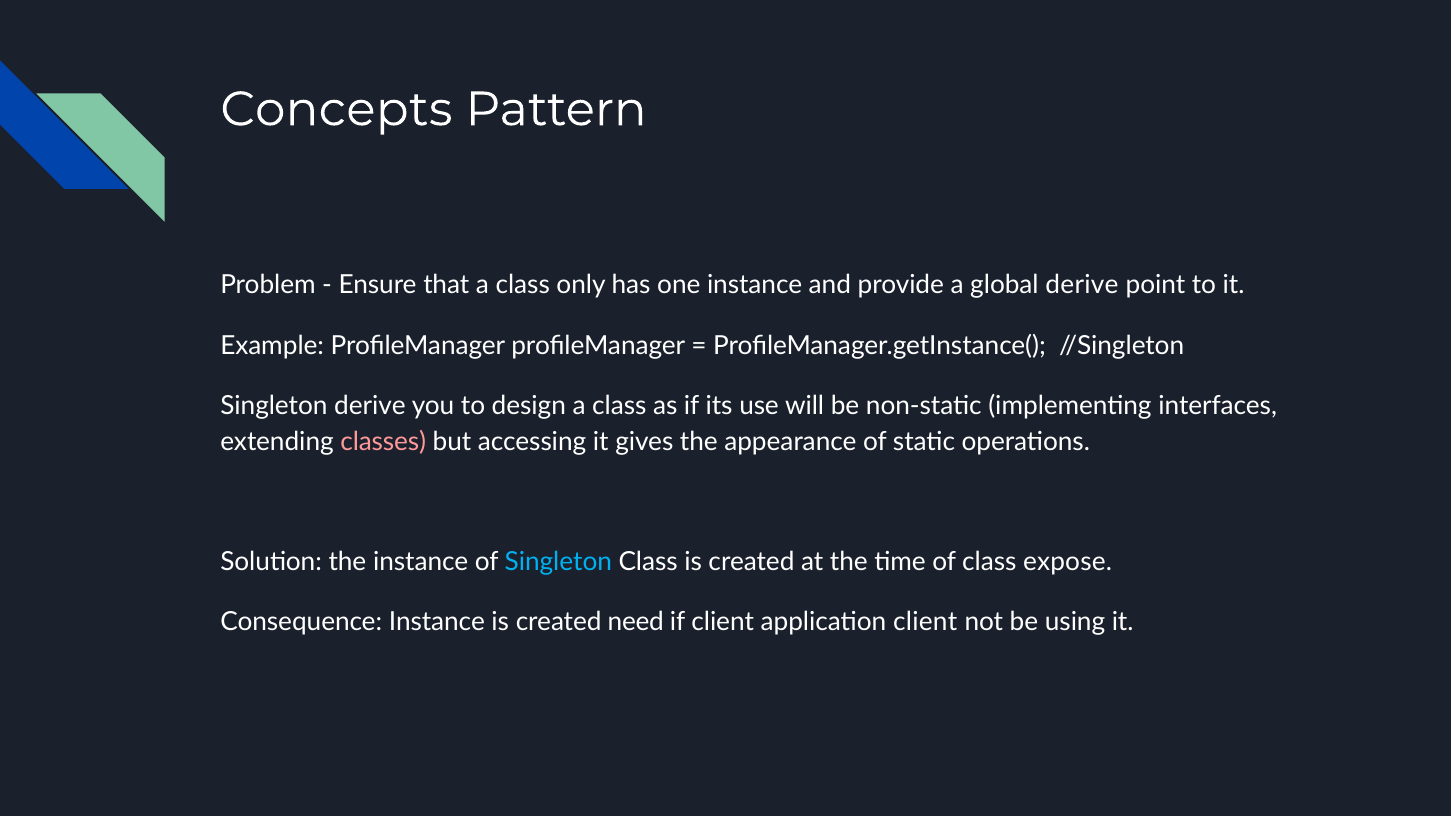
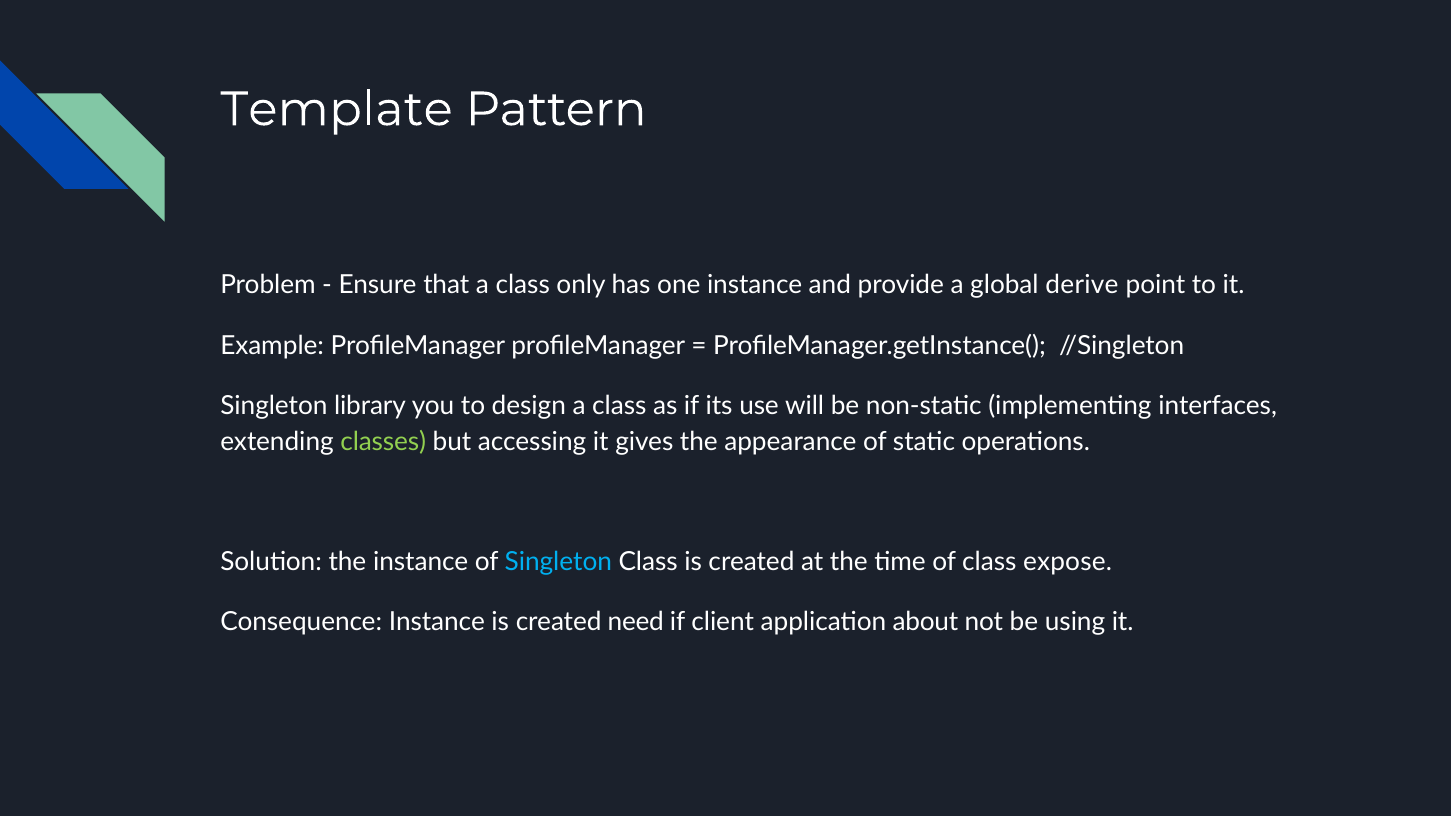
Concepts: Concepts -> Template
Singleton derive: derive -> library
classes colour: pink -> light green
application client: client -> about
